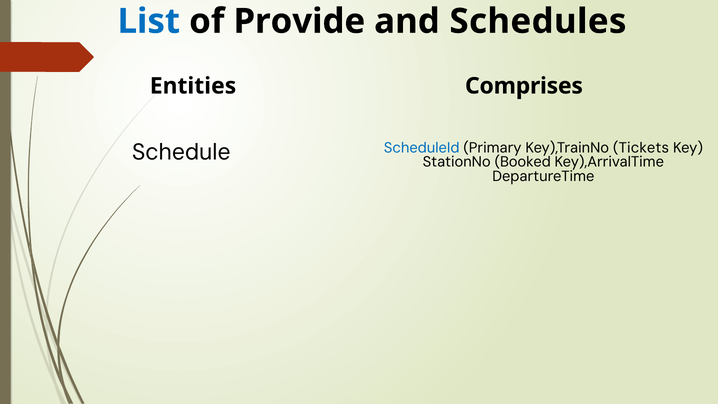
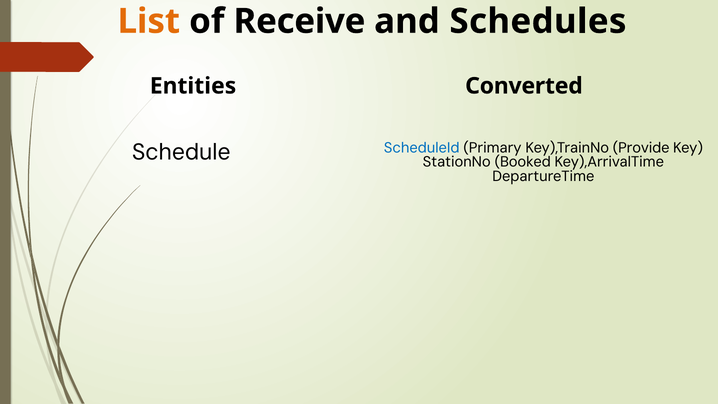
List colour: blue -> orange
Provide: Provide -> Receive
Comprises: Comprises -> Converted
Tickets: Tickets -> Provide
